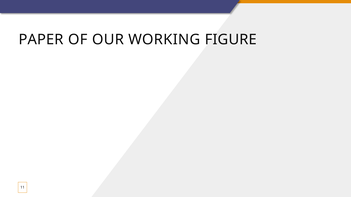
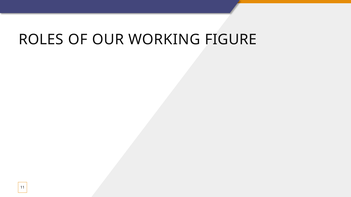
PAPER: PAPER -> ROLES
